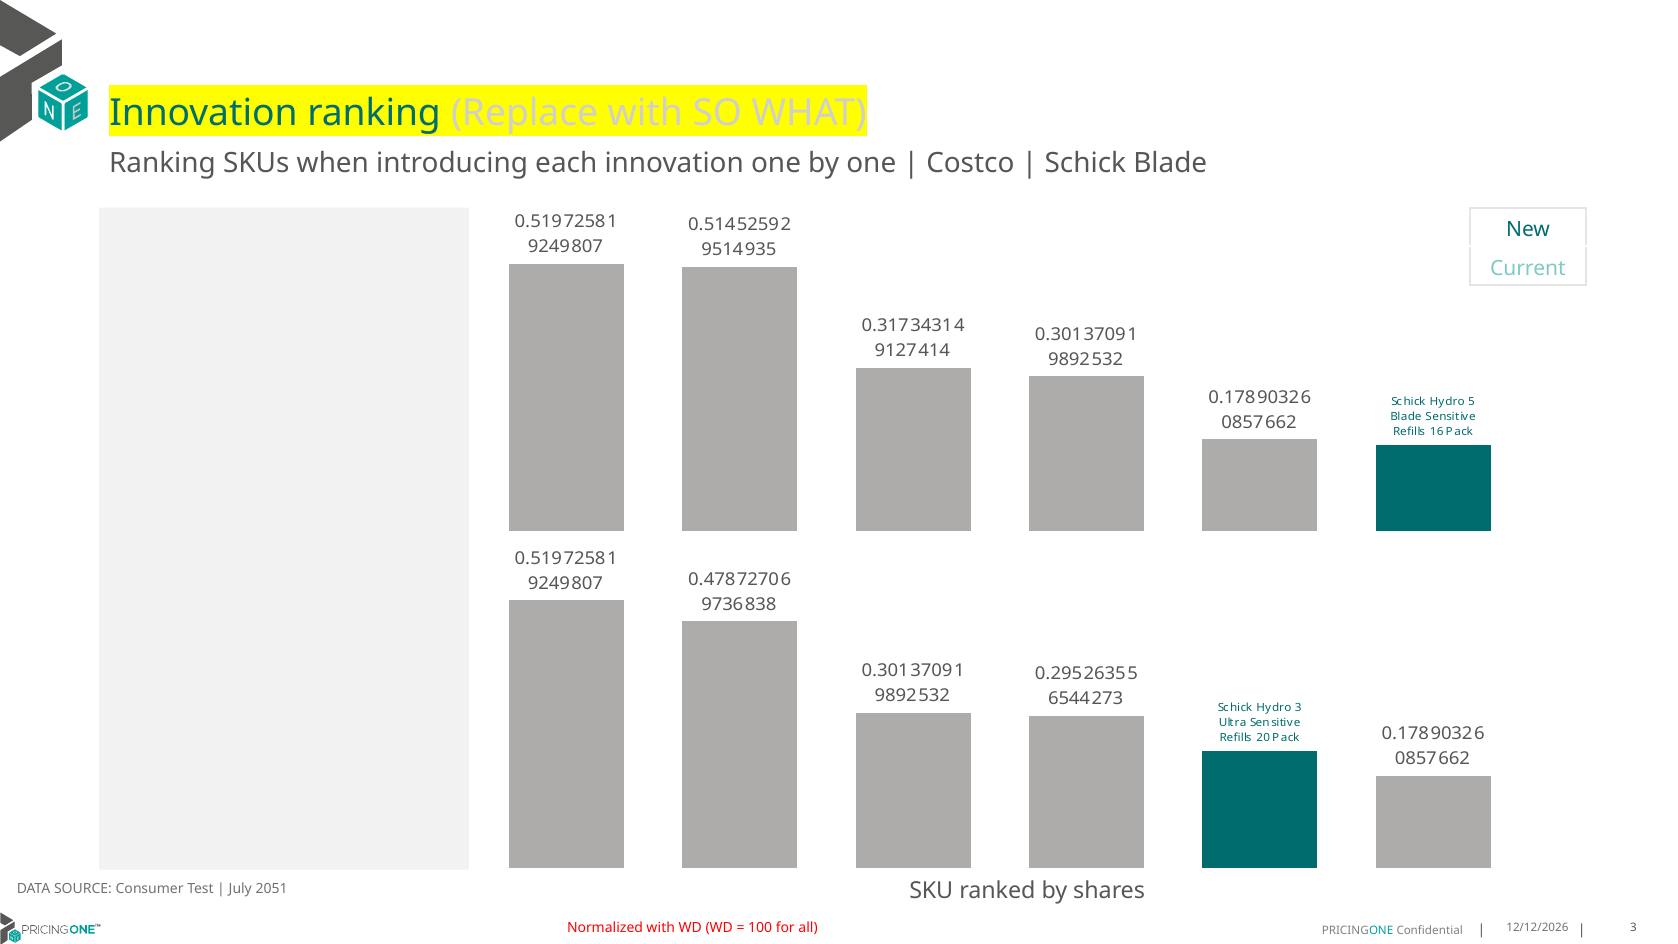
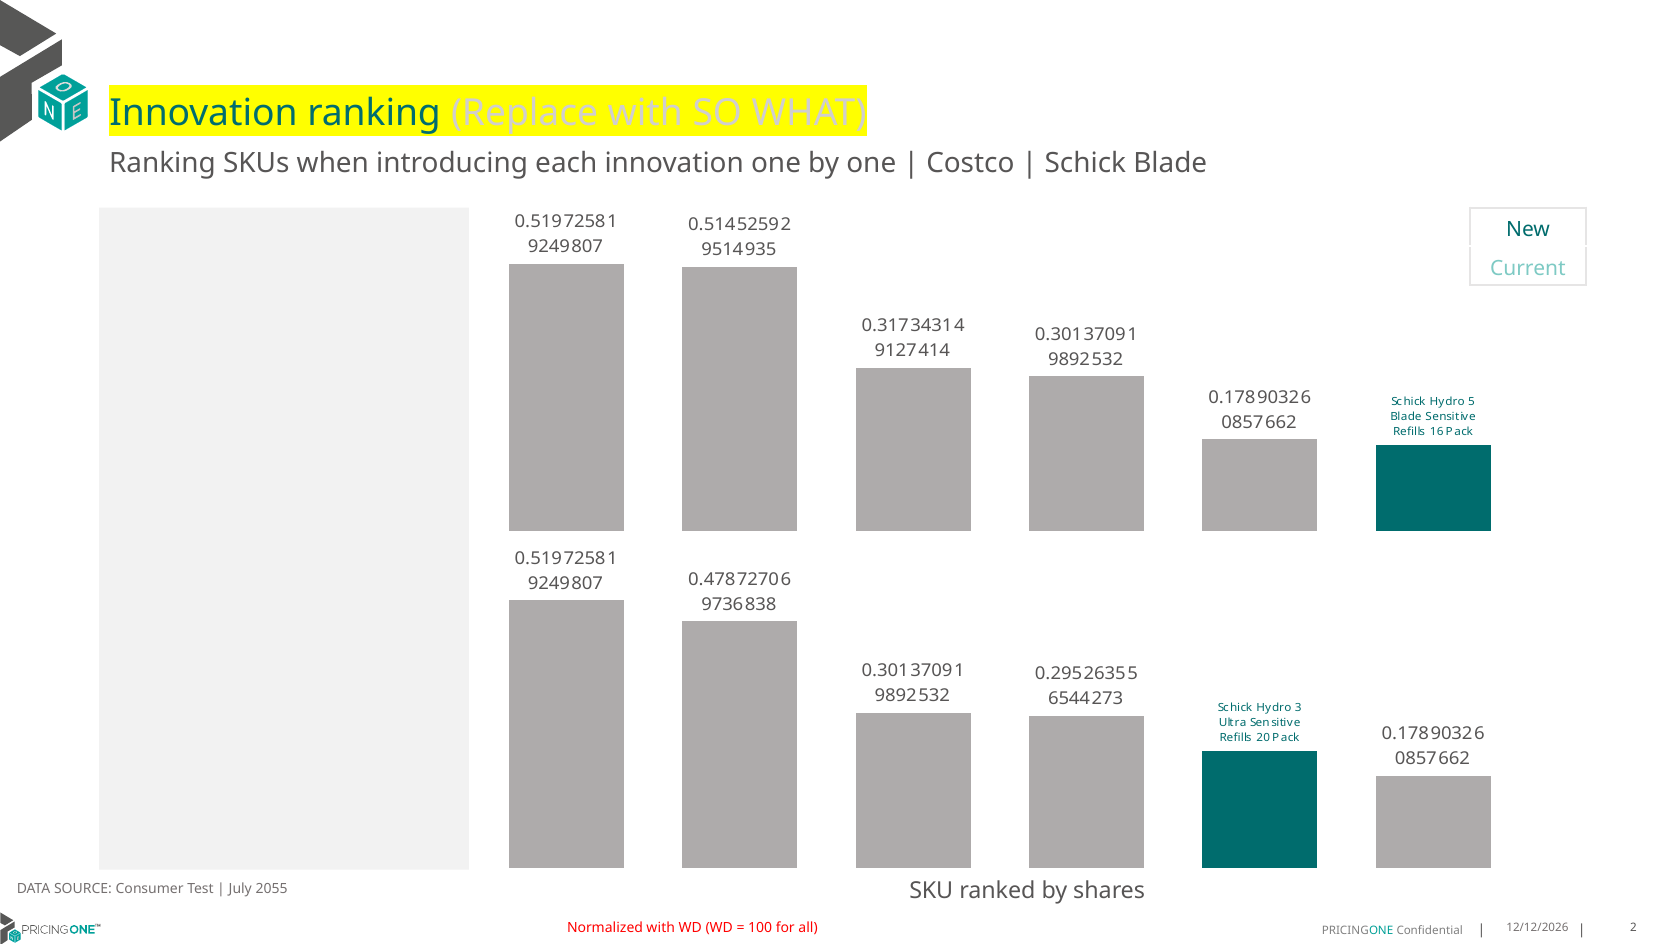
2051: 2051 -> 2055
3 at (1633, 928): 3 -> 2
